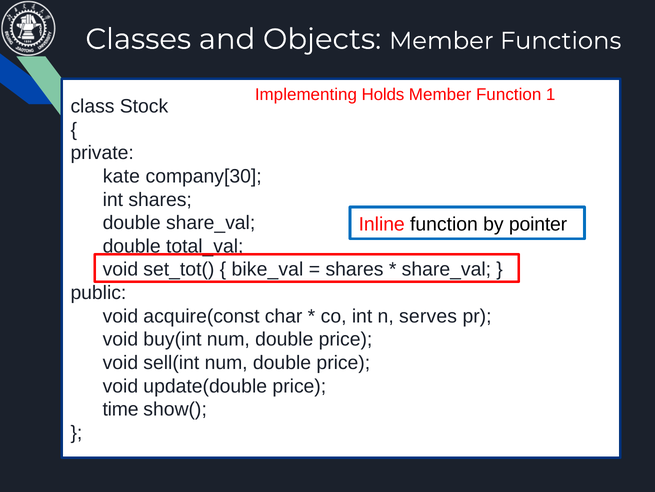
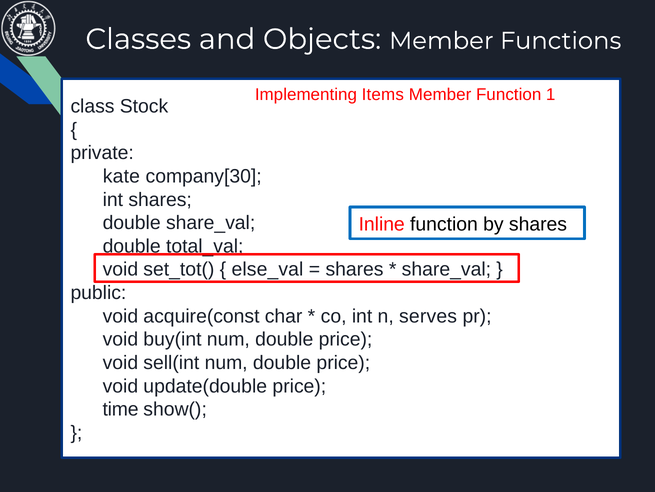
Holds: Holds -> Items
by pointer: pointer -> shares
bike_val: bike_val -> else_val
